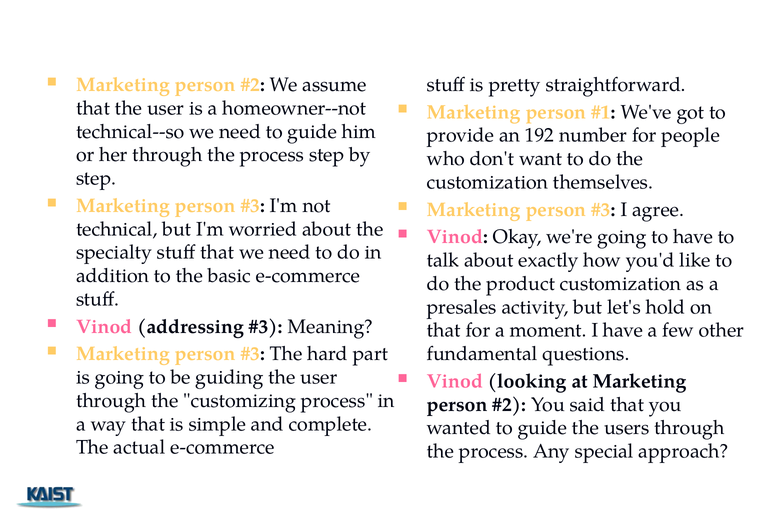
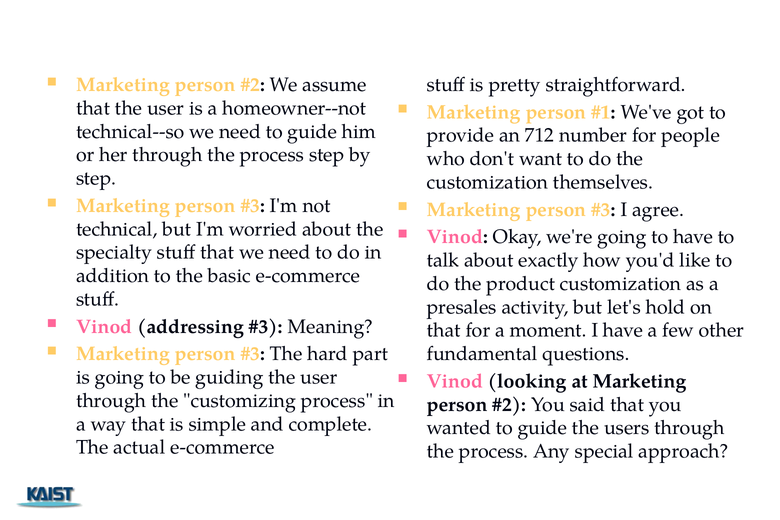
192: 192 -> 712
